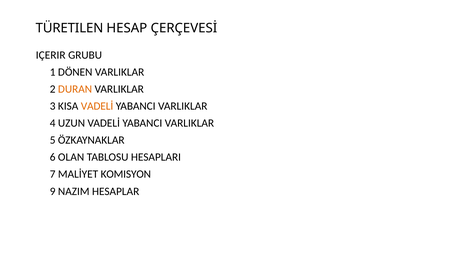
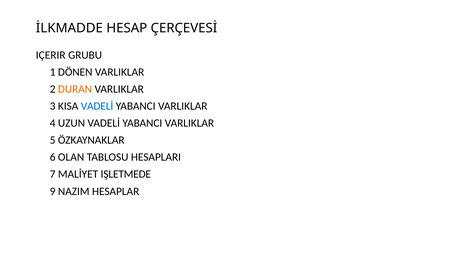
TÜRETILEN: TÜRETILEN -> İLKMADDE
VADELİ at (97, 106) colour: orange -> blue
KOMISYON: KOMISYON -> IŞLETMEDE
